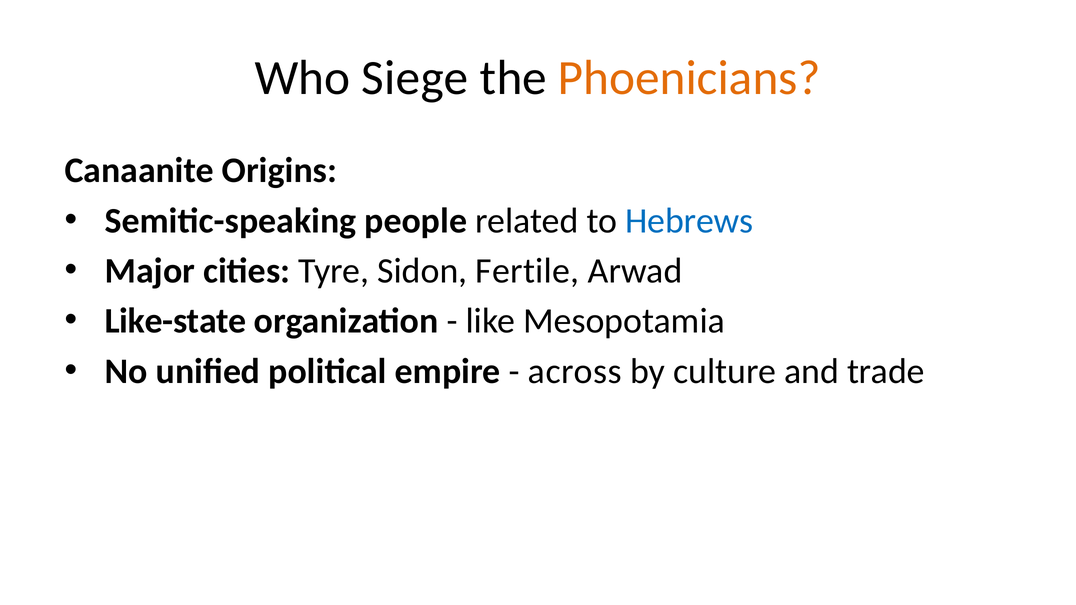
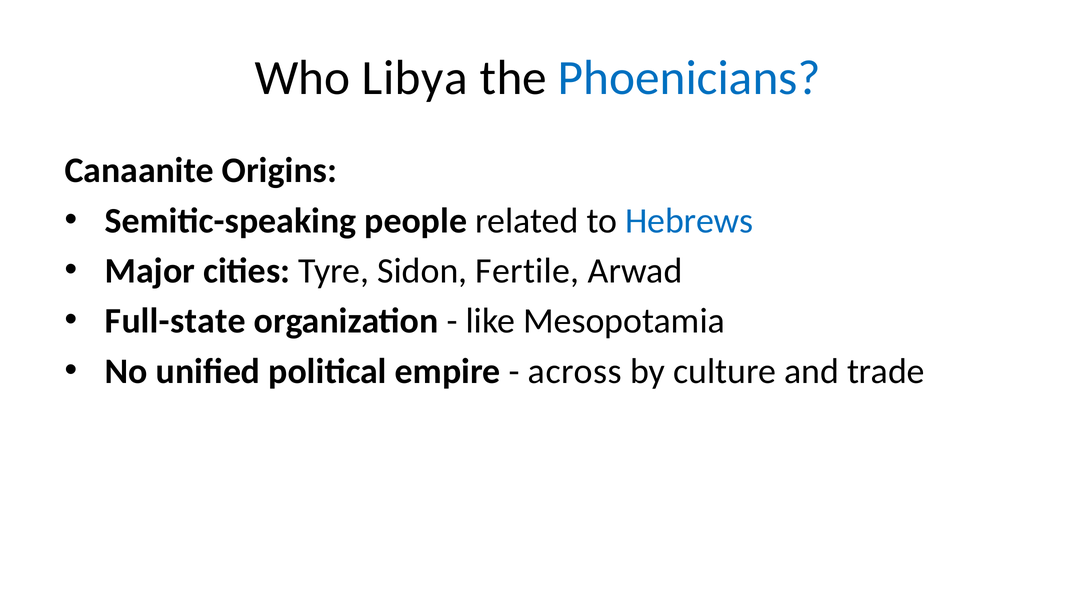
Siege: Siege -> Libya
Phoenicians colour: orange -> blue
Like-state: Like-state -> Full-state
